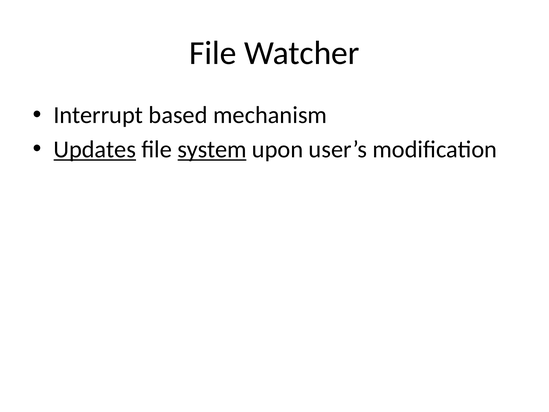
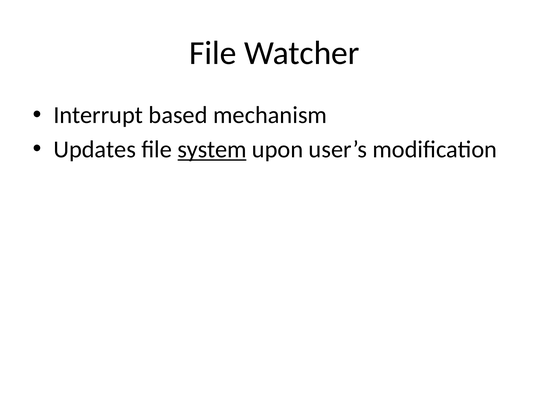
Updates underline: present -> none
